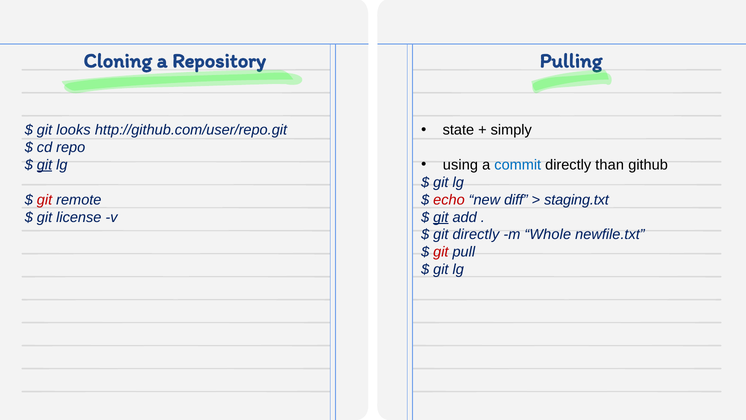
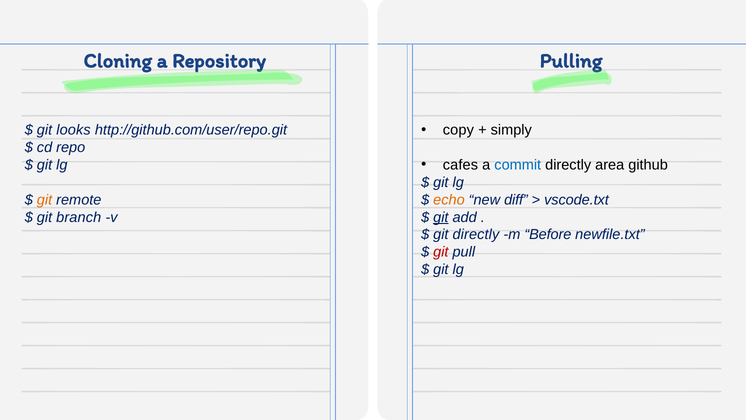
state: state -> copy
using: using -> cafes
than: than -> area
git at (44, 165) underline: present -> none
git at (44, 200) colour: red -> orange
echo colour: red -> orange
staging.txt: staging.txt -> vscode.txt
license: license -> branch
Whole: Whole -> Before
